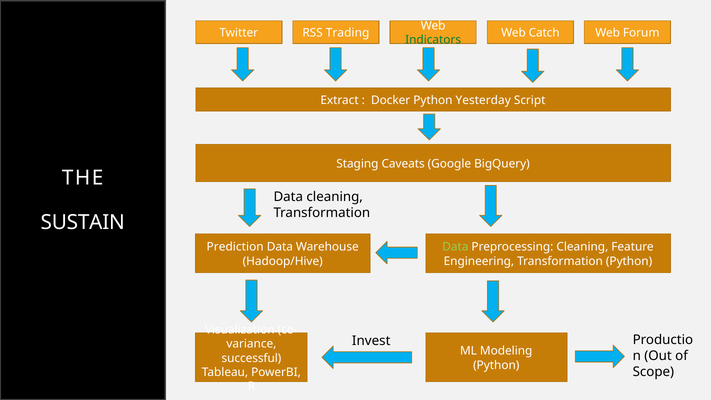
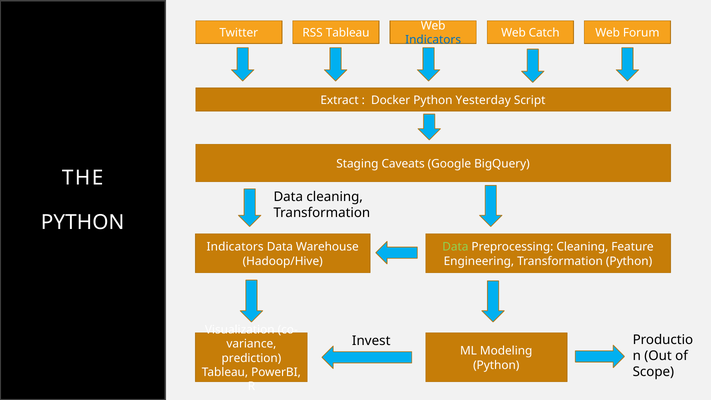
RSS Trading: Trading -> Tableau
Indicators at (433, 40) colour: green -> blue
SUSTAIN at (83, 222): SUSTAIN -> PYTHON
Prediction at (235, 247): Prediction -> Indicators
successful: successful -> prediction
